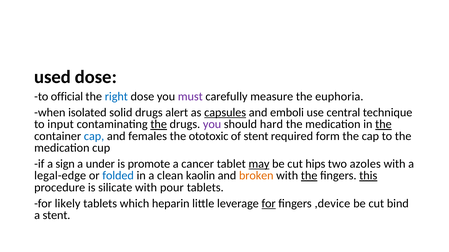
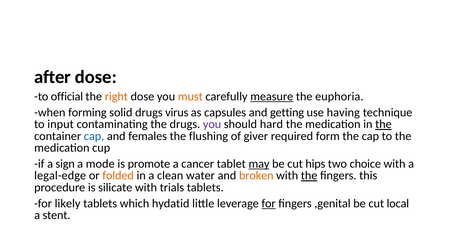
used: used -> after
right colour: blue -> orange
must colour: purple -> orange
measure underline: none -> present
isolated: isolated -> forming
alert: alert -> virus
capsules underline: present -> none
emboli: emboli -> getting
central: central -> having
the at (159, 125) underline: present -> none
ototoxic: ototoxic -> flushing
of stent: stent -> giver
under: under -> mode
azoles: azoles -> choice
folded colour: blue -> orange
kaolin: kaolin -> water
this underline: present -> none
pour: pour -> trials
heparin: heparin -> hydatid
,device: ,device -> ,genital
bind: bind -> local
